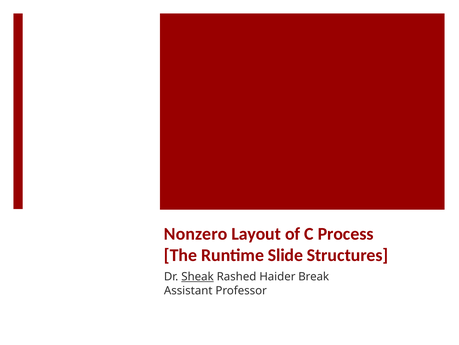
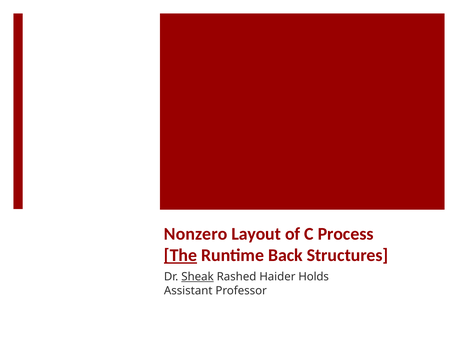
The underline: none -> present
Slide: Slide -> Back
Break: Break -> Holds
